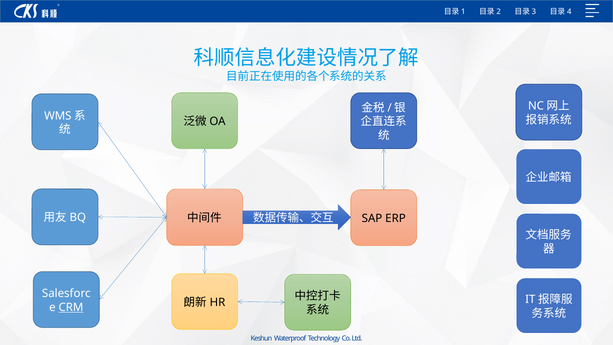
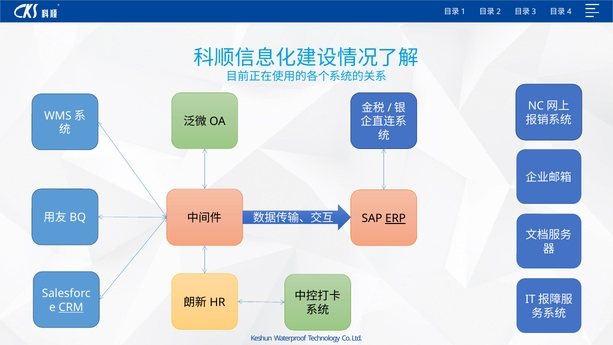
ERP underline: none -> present
